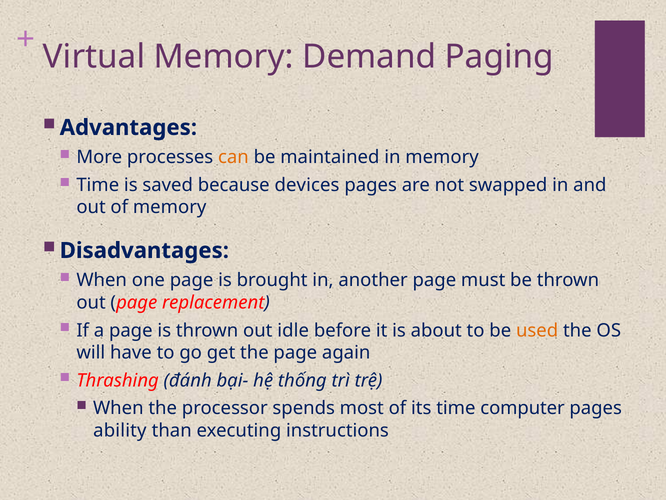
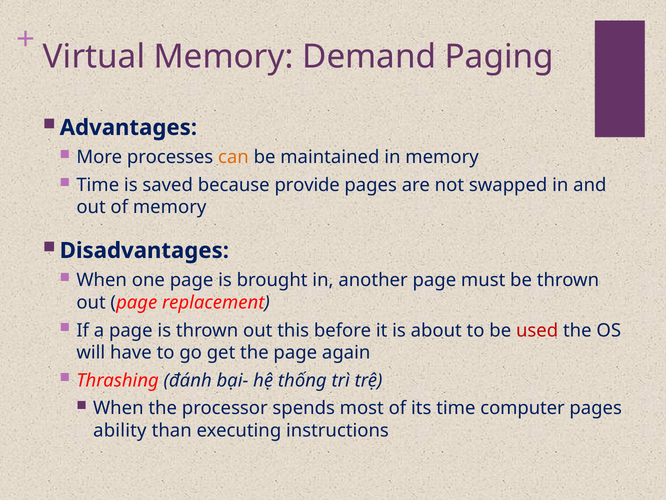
devices: devices -> provide
idle: idle -> this
used colour: orange -> red
